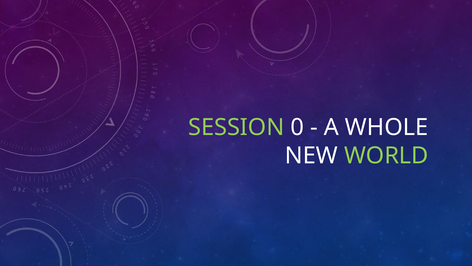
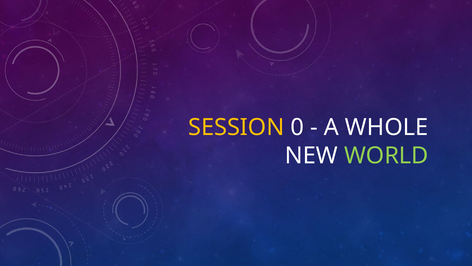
SESSION colour: light green -> yellow
